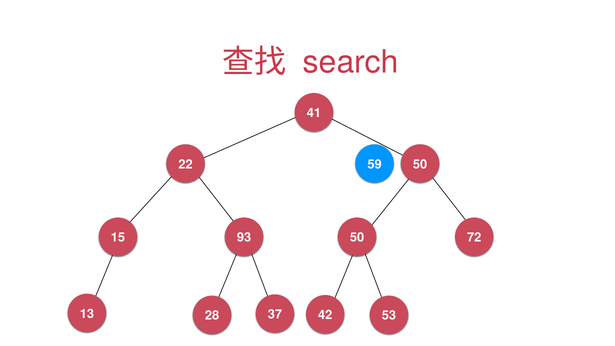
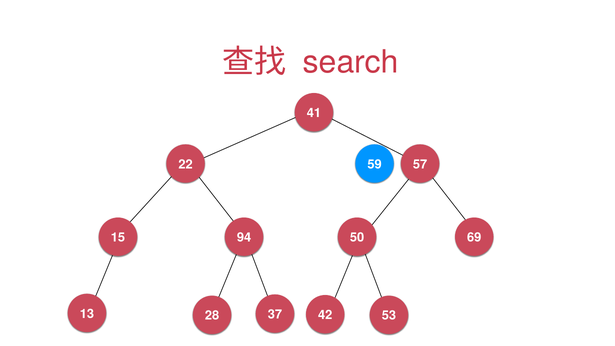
22 50: 50 -> 57
93: 93 -> 94
72: 72 -> 69
